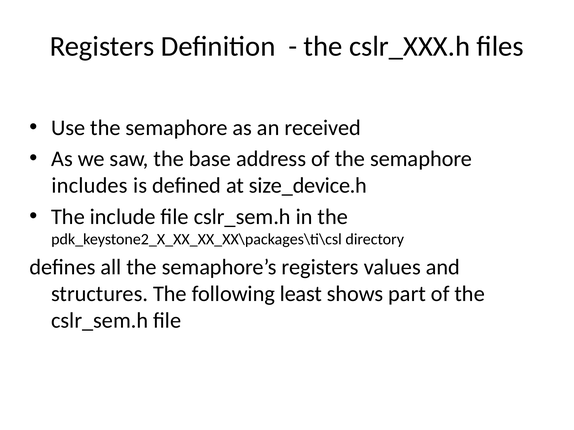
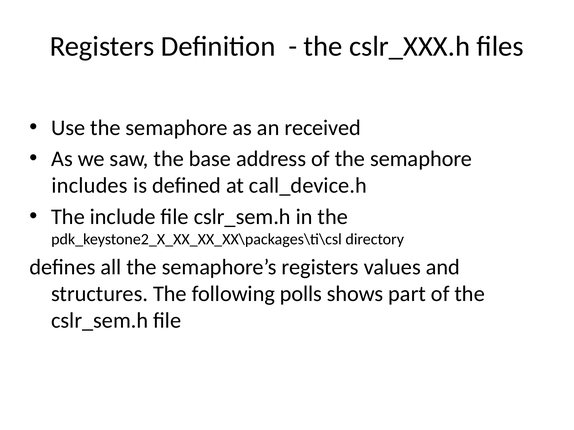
size_device.h: size_device.h -> call_device.h
least: least -> polls
